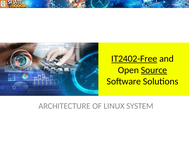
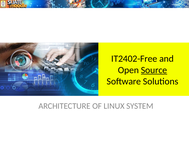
IT2402-Free underline: present -> none
